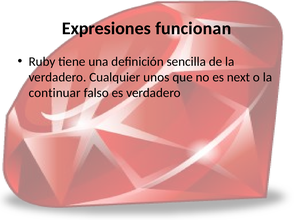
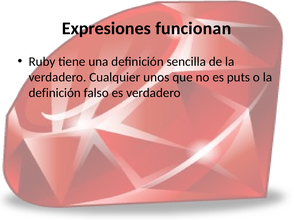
next: next -> puts
continuar at (55, 93): continuar -> definición
